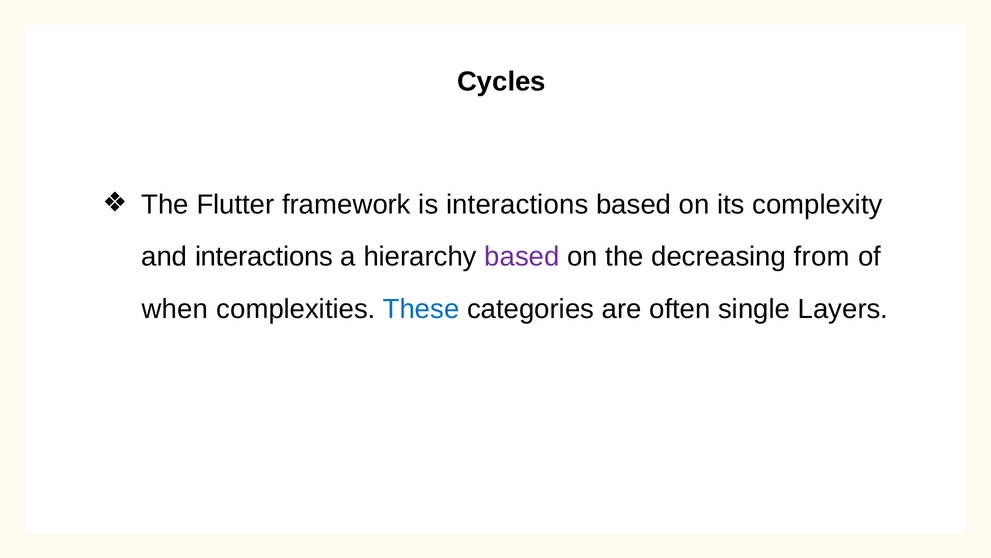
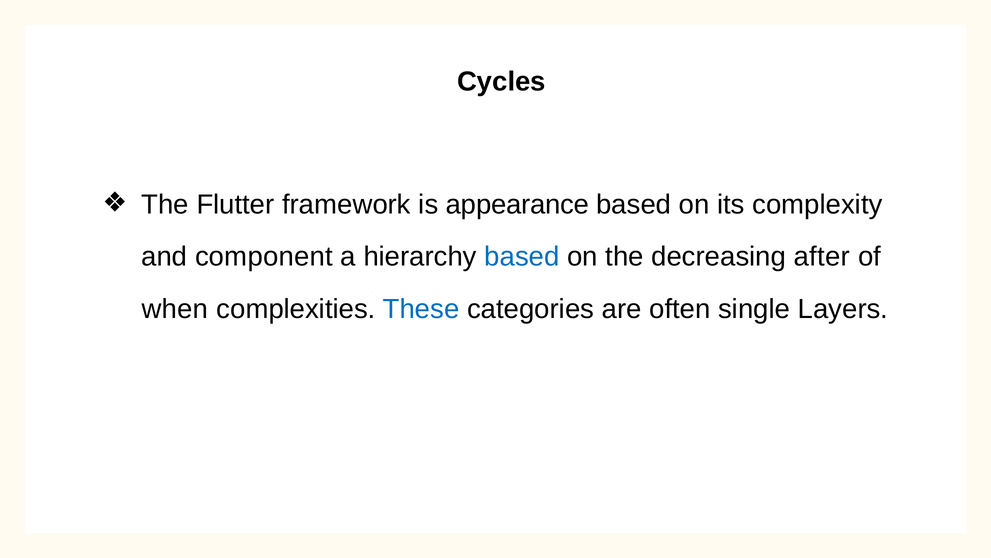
is interactions: interactions -> appearance
and interactions: interactions -> component
based at (522, 256) colour: purple -> blue
from: from -> after
